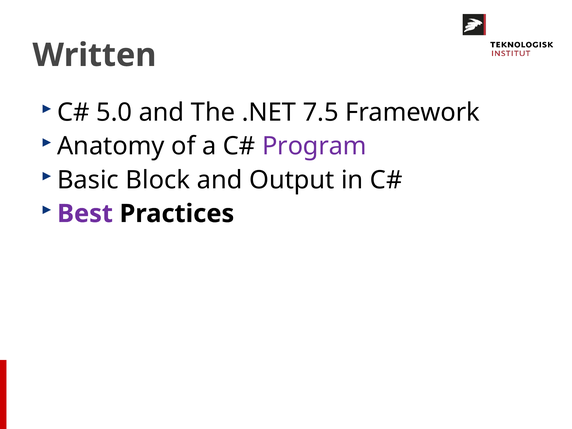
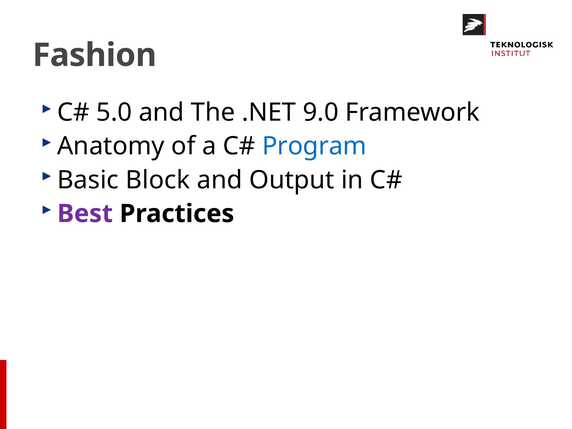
Written: Written -> Fashion
7.5: 7.5 -> 9.0
Program colour: purple -> blue
